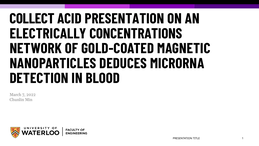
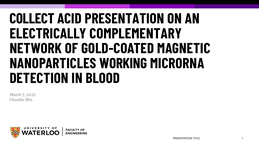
CONCENTRATIONS: CONCENTRATIONS -> COMPLEMENTARY
DEDUCES: DEDUCES -> WORKING
